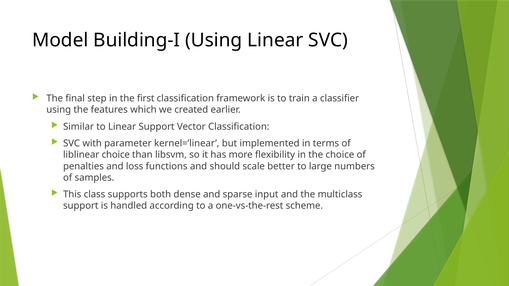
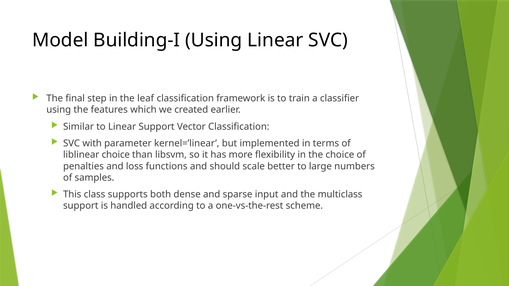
first: first -> leaf
